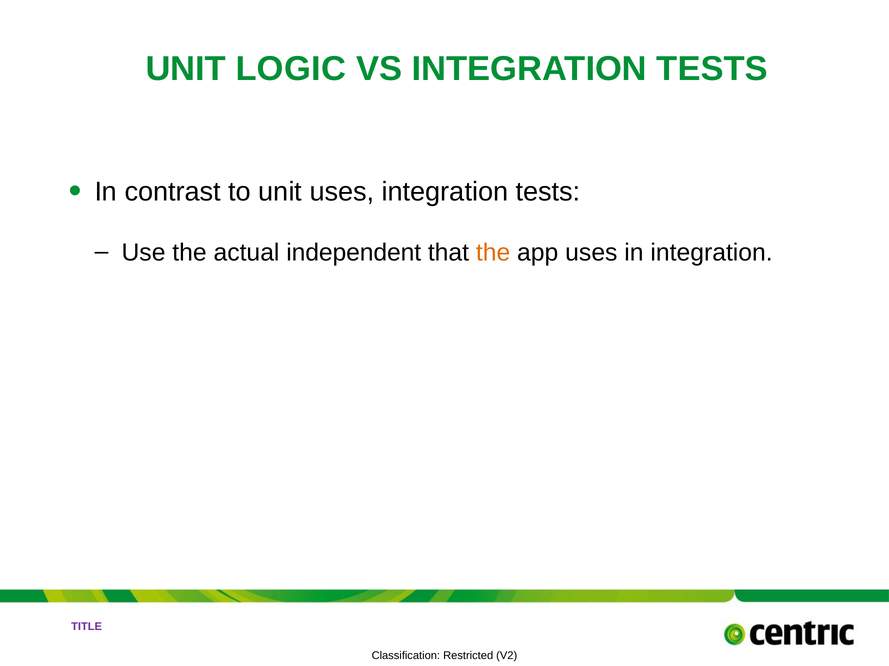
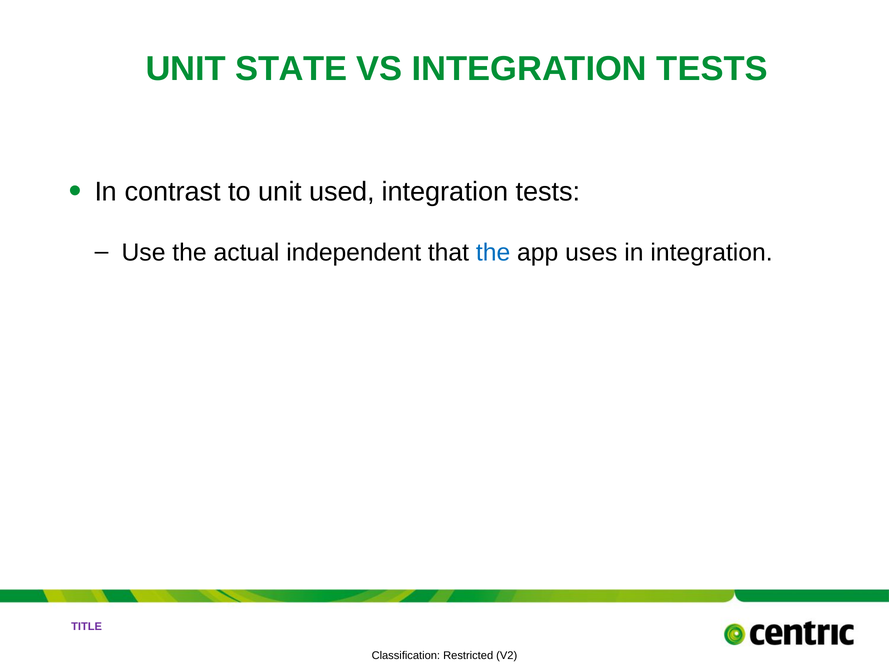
LOGIC: LOGIC -> STATE
unit uses: uses -> used
the at (493, 253) colour: orange -> blue
